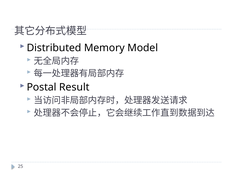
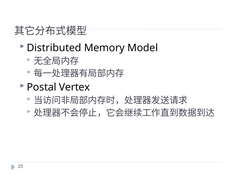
Result: Result -> Vertex
